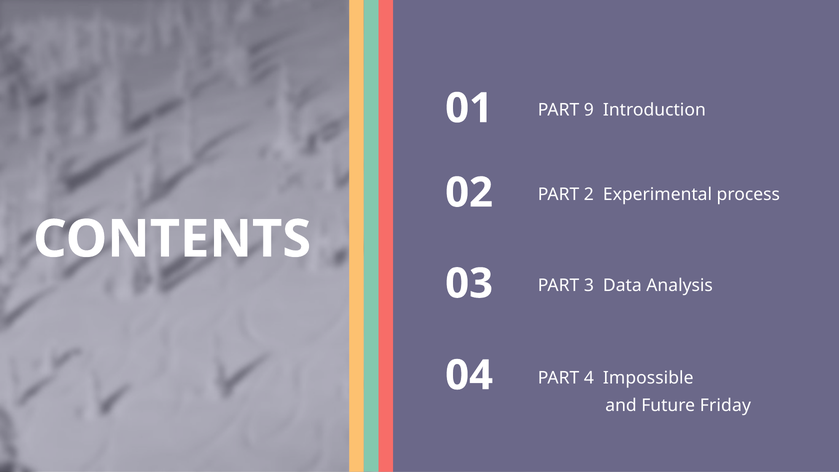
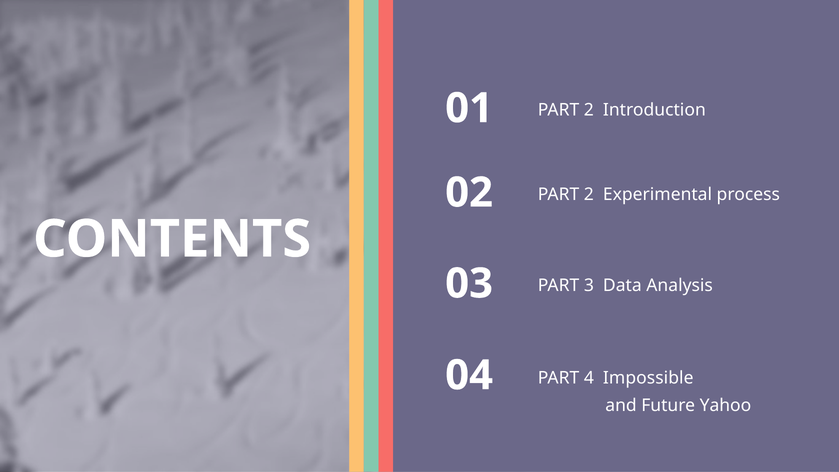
9 at (589, 110): 9 -> 2
Friday: Friday -> Yahoo
